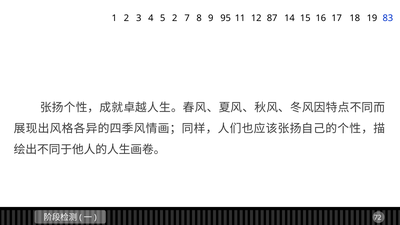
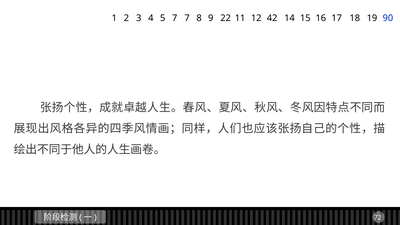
5 2: 2 -> 7
95: 95 -> 22
87: 87 -> 42
83: 83 -> 90
